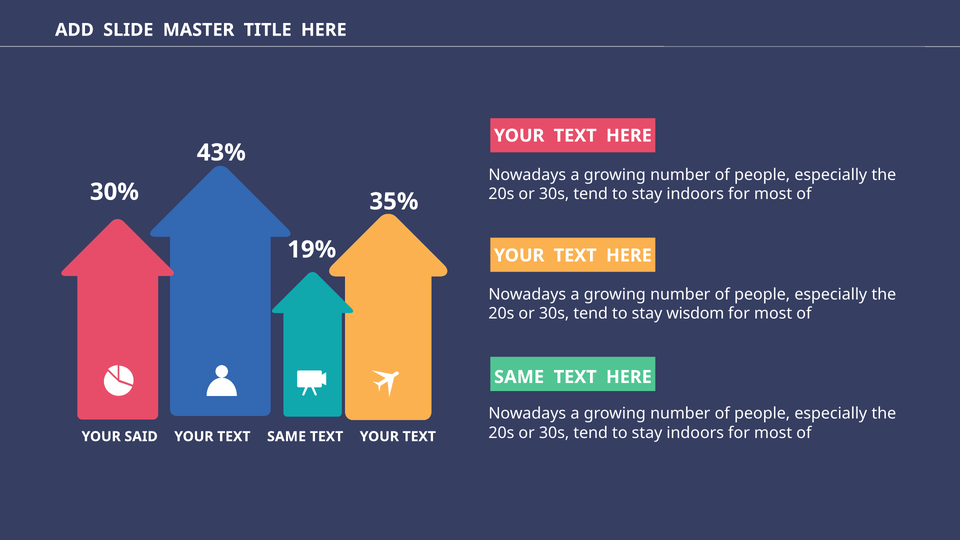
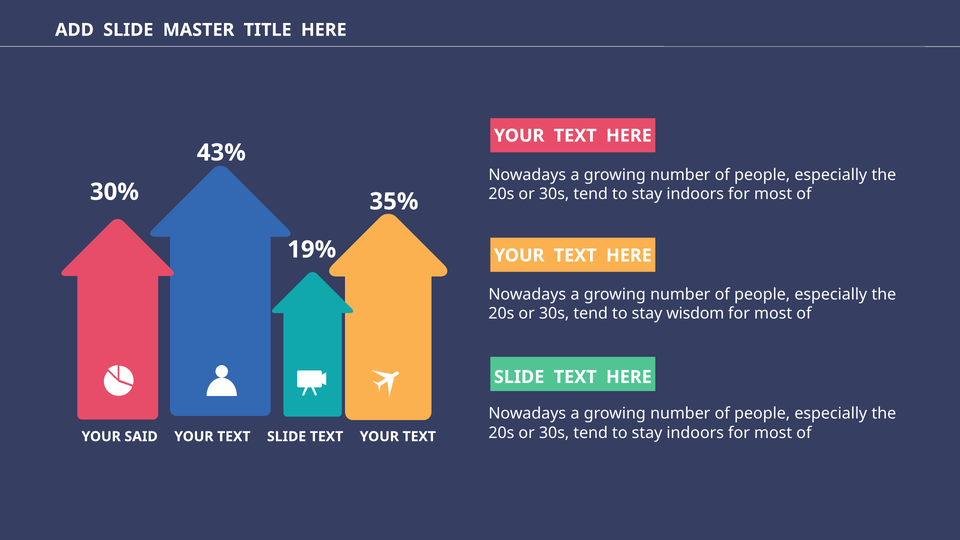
SAME at (519, 377): SAME -> SLIDE
TEXT SAME: SAME -> SLIDE
